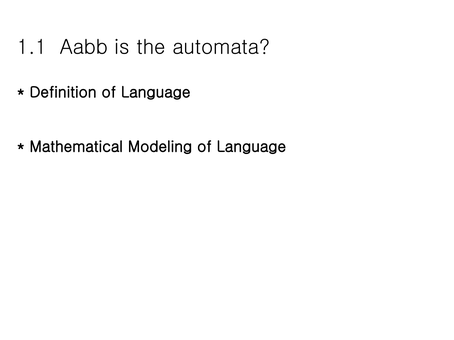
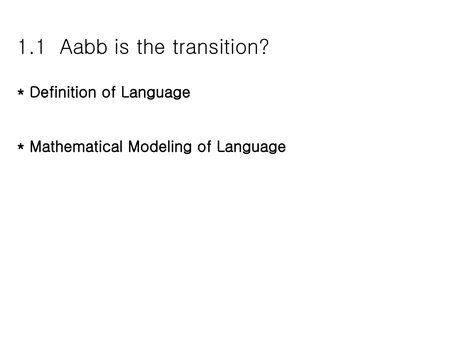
automata: automata -> transition
